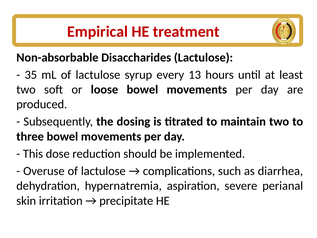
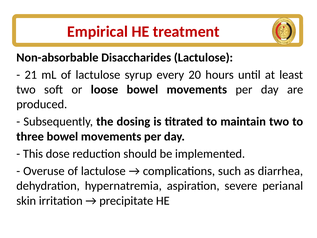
35: 35 -> 21
13: 13 -> 20
